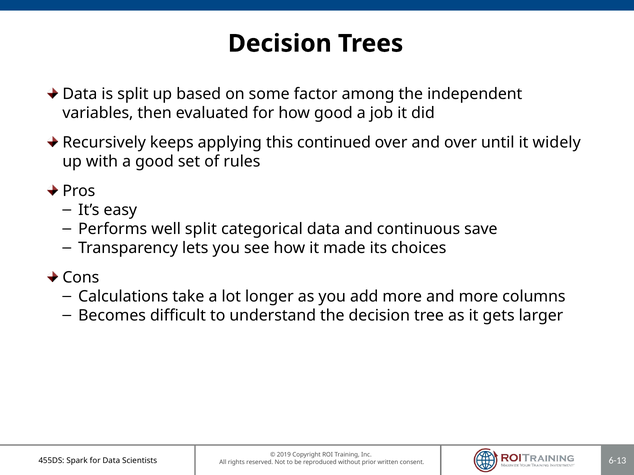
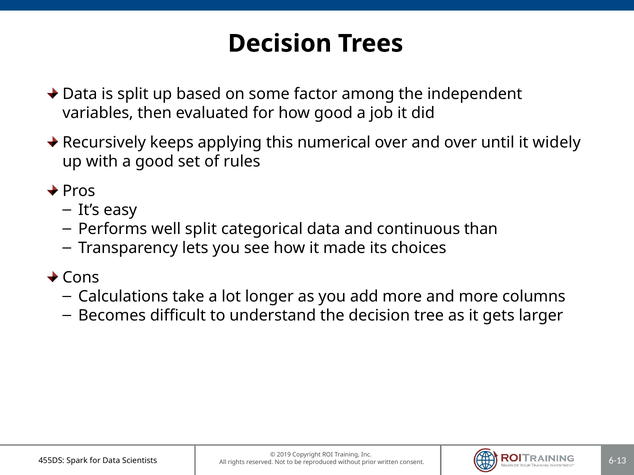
continued: continued -> numerical
save: save -> than
